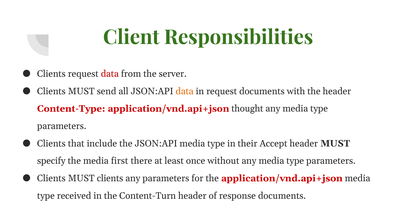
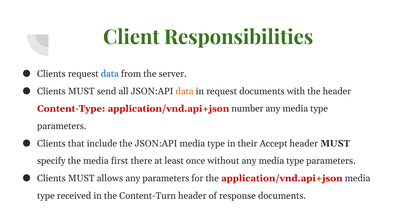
data at (110, 74) colour: red -> blue
thought: thought -> number
MUST clients: clients -> allows
